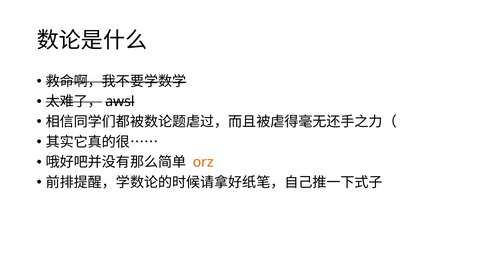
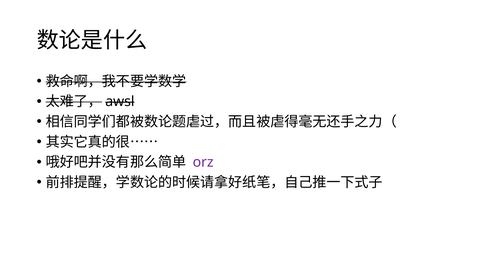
orz colour: orange -> purple
